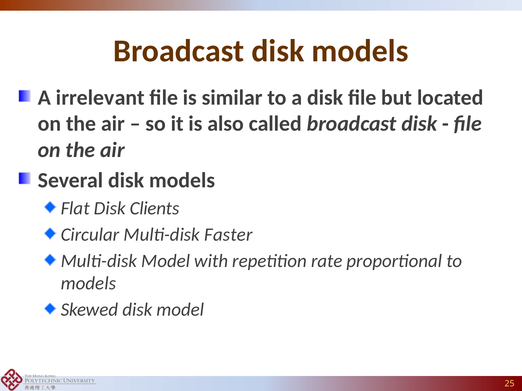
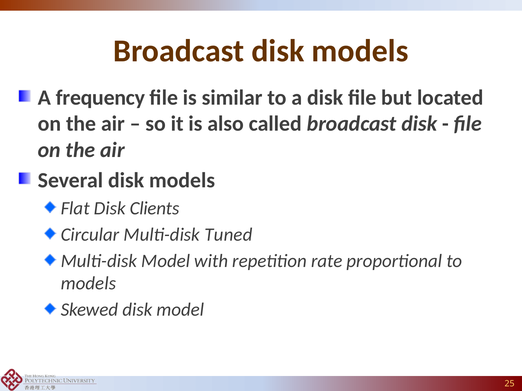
irrelevant: irrelevant -> frequency
Faster: Faster -> Tuned
